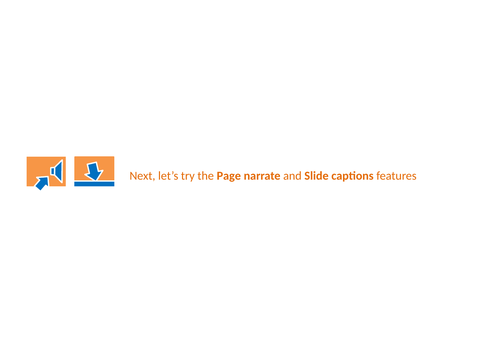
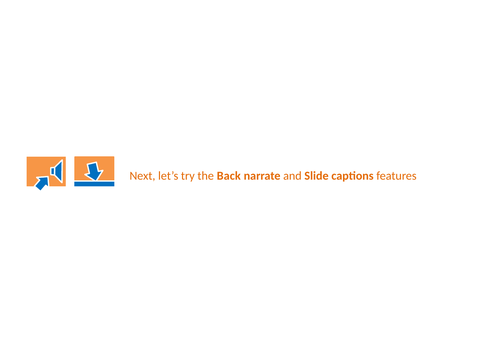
Page: Page -> Back
